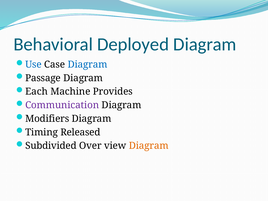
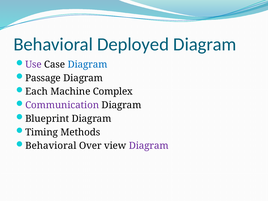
Use colour: blue -> purple
Provides: Provides -> Complex
Modifiers: Modifiers -> Blueprint
Released: Released -> Methods
Subdivided at (51, 146): Subdivided -> Behavioral
Diagram at (149, 146) colour: orange -> purple
